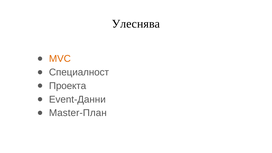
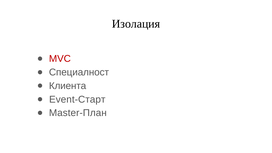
Улеснява: Улеснява -> Изолация
MVC colour: orange -> red
Проекта: Проекта -> Клиента
Event-Данни: Event-Данни -> Event-Старт
